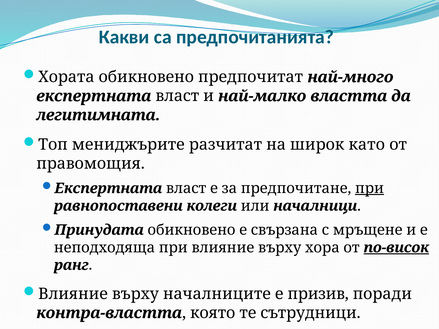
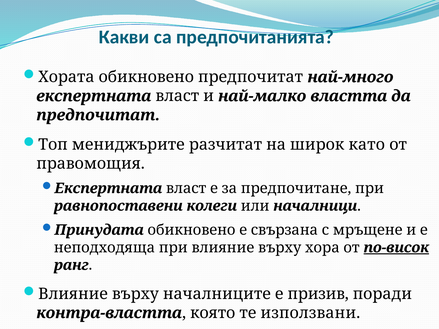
легитимната at (98, 115): легитимната -> предпочитат
при at (370, 188) underline: present -> none
сътрудници: сътрудници -> използвани
